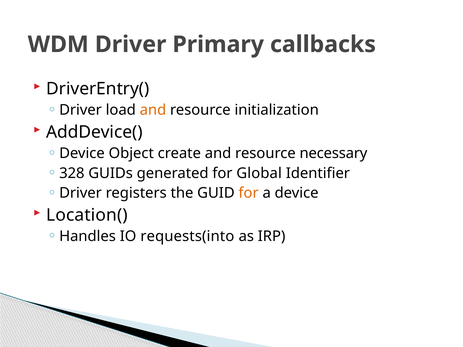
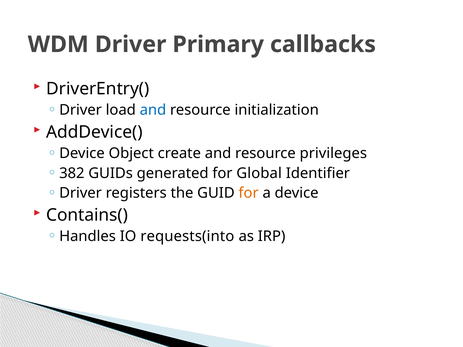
and at (153, 110) colour: orange -> blue
necessary: necessary -> privileges
328: 328 -> 382
Location(: Location( -> Contains(
